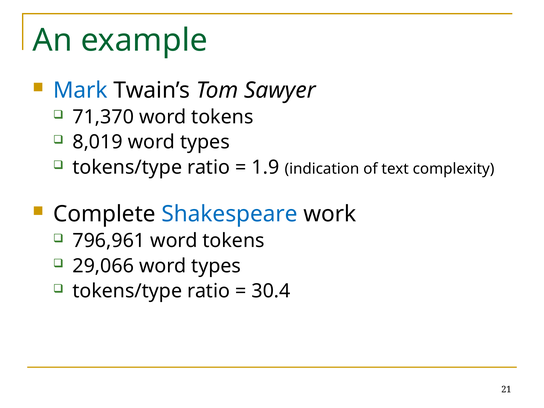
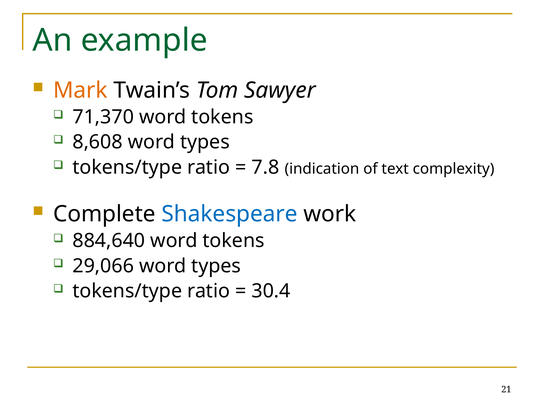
Mark colour: blue -> orange
8,019: 8,019 -> 8,608
1.9: 1.9 -> 7.8
796,961: 796,961 -> 884,640
